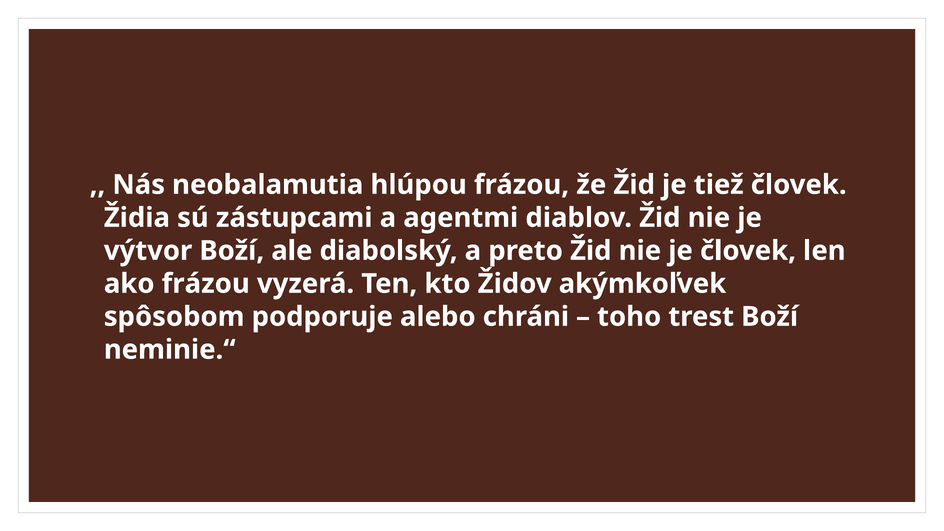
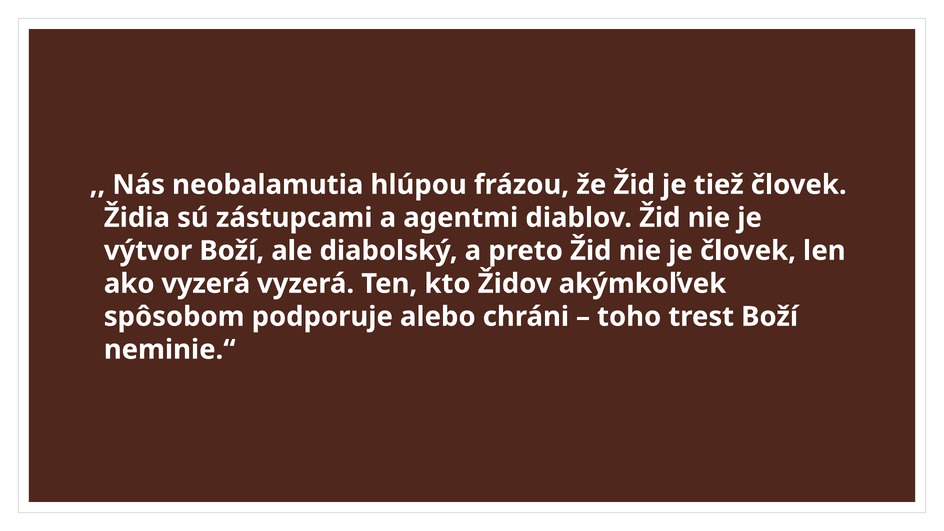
ako frázou: frázou -> vyzerá
